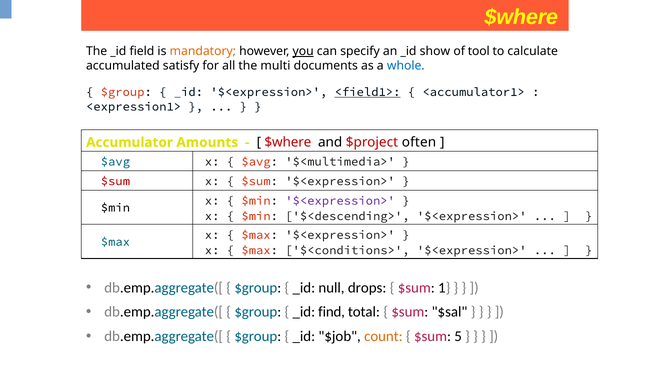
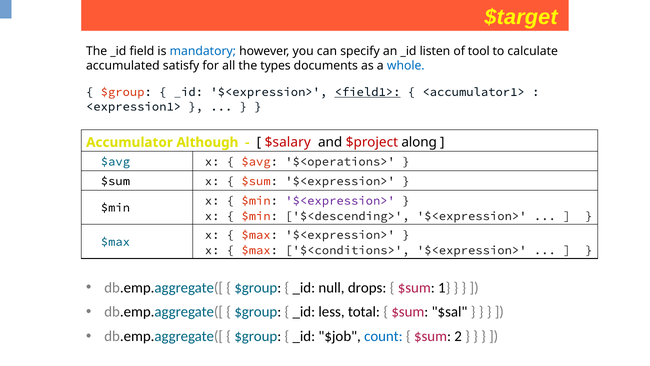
$where at (521, 17): $where -> $target
mandatory colour: orange -> blue
you underline: present -> none
show: show -> listen
multi: multi -> types
Amounts: Amounts -> Although
$where at (288, 142): $where -> $salary
often: often -> along
$<multimedia>: $<multimedia> -> $<operations>
$sum at (115, 181) colour: red -> black
find: find -> less
count colour: orange -> blue
5: 5 -> 2
